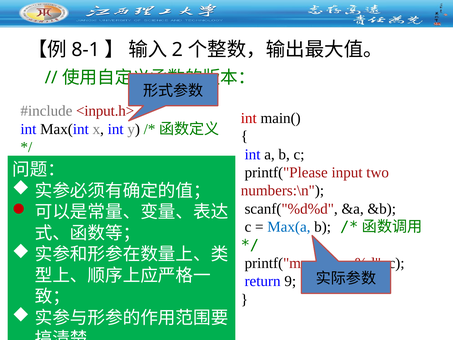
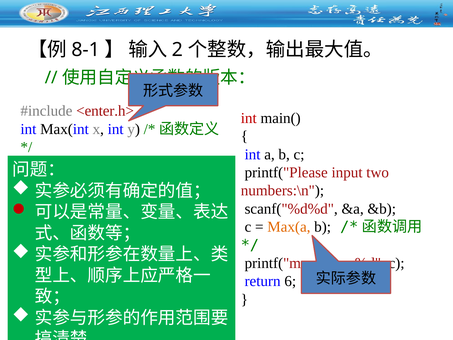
<input.h>: <input.h> -> <enter.h>
Max(a colour: blue -> orange
9: 9 -> 6
